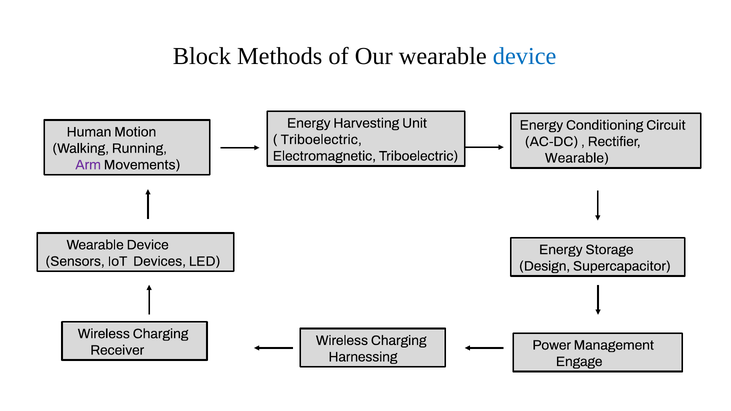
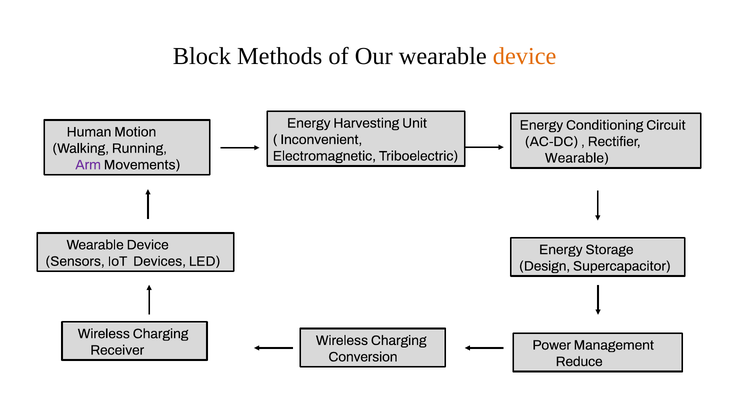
device at (525, 56) colour: blue -> orange
Triboelectric at (321, 140): Triboelectric -> Inconvenient
Harnessing: Harnessing -> Conversion
Engage: Engage -> Reduce
